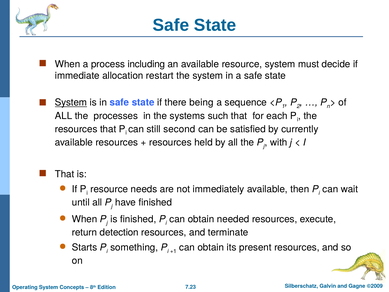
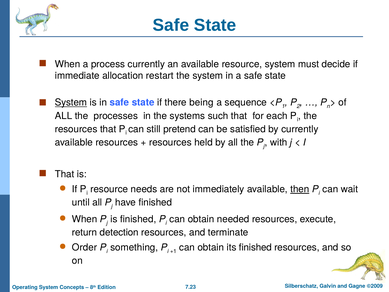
process including: including -> currently
second: second -> pretend
then underline: none -> present
Starts: Starts -> Order
its present: present -> finished
